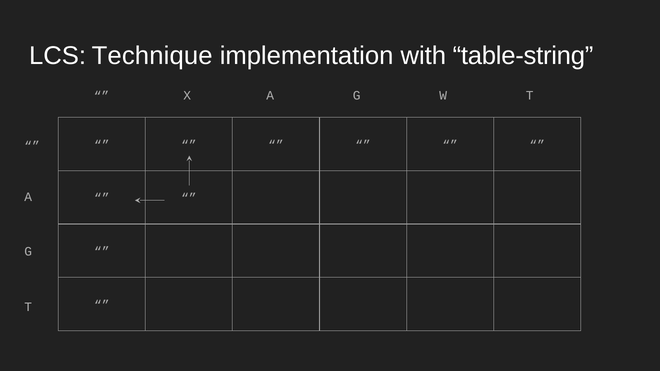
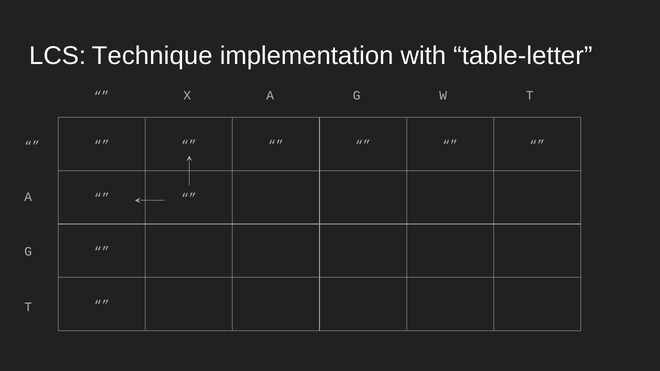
table-string: table-string -> table-letter
